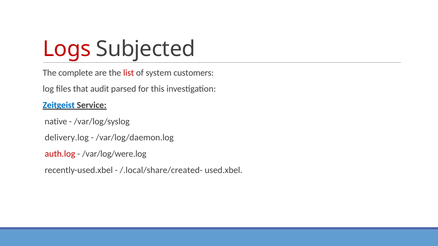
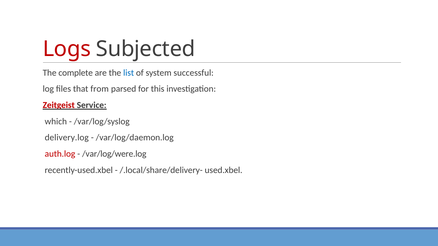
list colour: red -> blue
customers: customers -> successful
audit: audit -> from
Zeitgeist colour: blue -> red
native: native -> which
/.local/share/created-: /.local/share/created- -> /.local/share/delivery-
